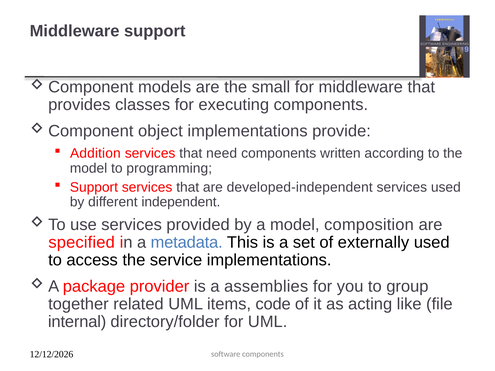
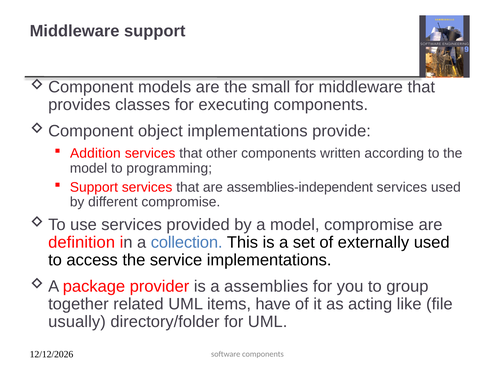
need: need -> other
developed-independent: developed-independent -> assemblies-independent
different independent: independent -> compromise
model composition: composition -> compromise
specified: specified -> definition
metadata: metadata -> collection
code: code -> have
internal: internal -> usually
